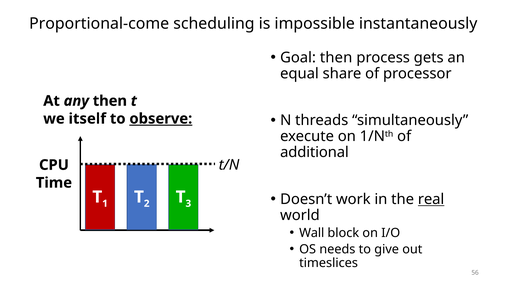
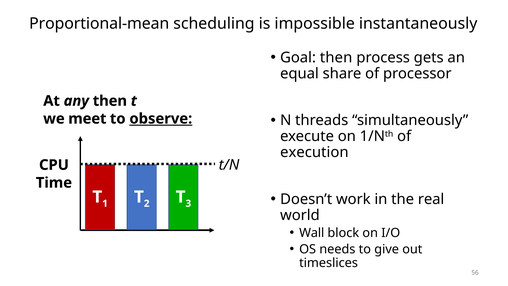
Proportional-come: Proportional-come -> Proportional-mean
itself: itself -> meet
additional: additional -> execution
real underline: present -> none
